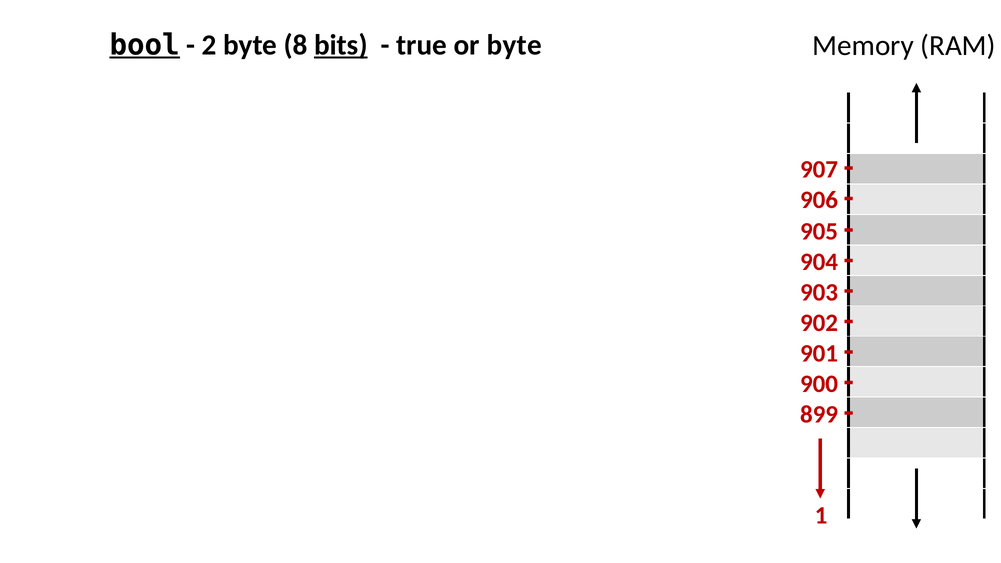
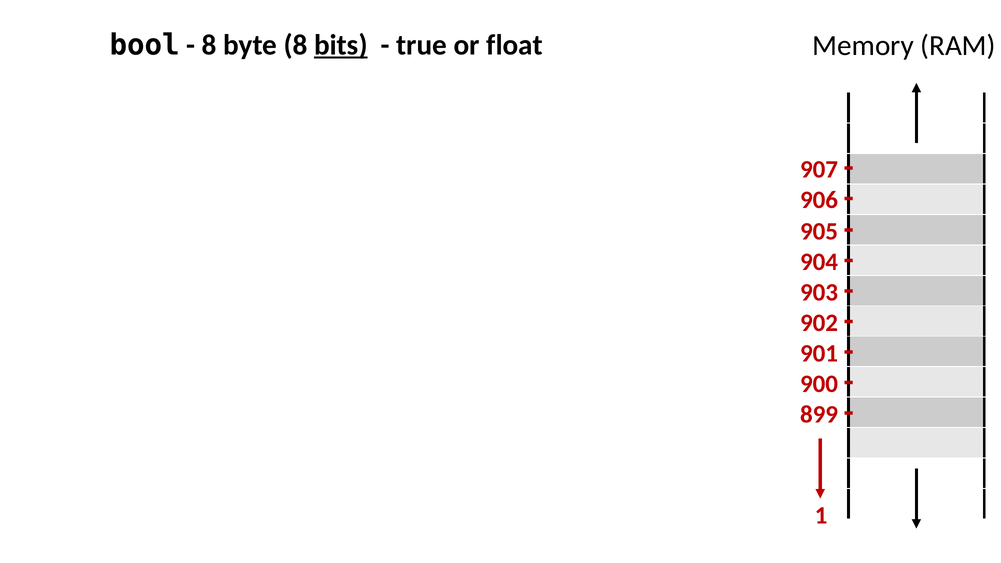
bool underline: present -> none
2 at (209, 45): 2 -> 8
or byte: byte -> float
